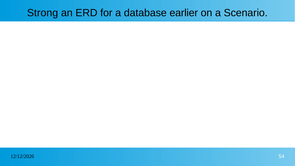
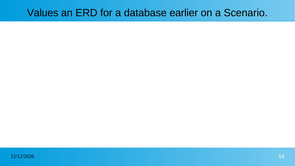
Strong: Strong -> Values
